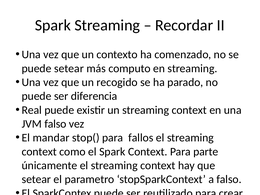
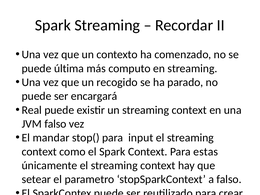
puede setear: setear -> última
diferencia: diferencia -> encargará
fallos: fallos -> input
parte: parte -> estas
